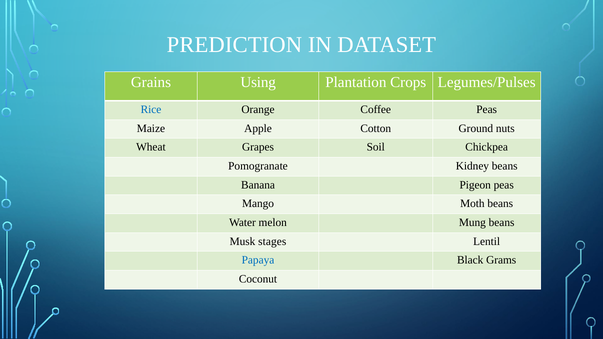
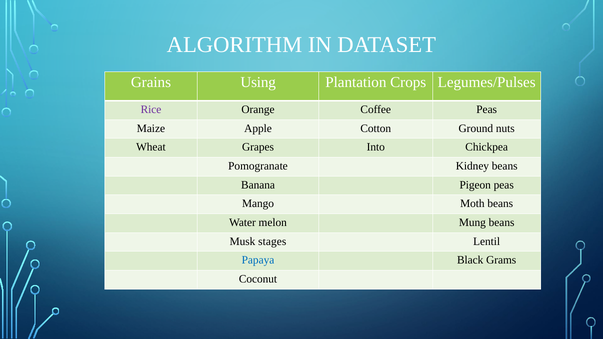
PREDICTION: PREDICTION -> ALGORITHM
Rice colour: blue -> purple
Soil: Soil -> Into
